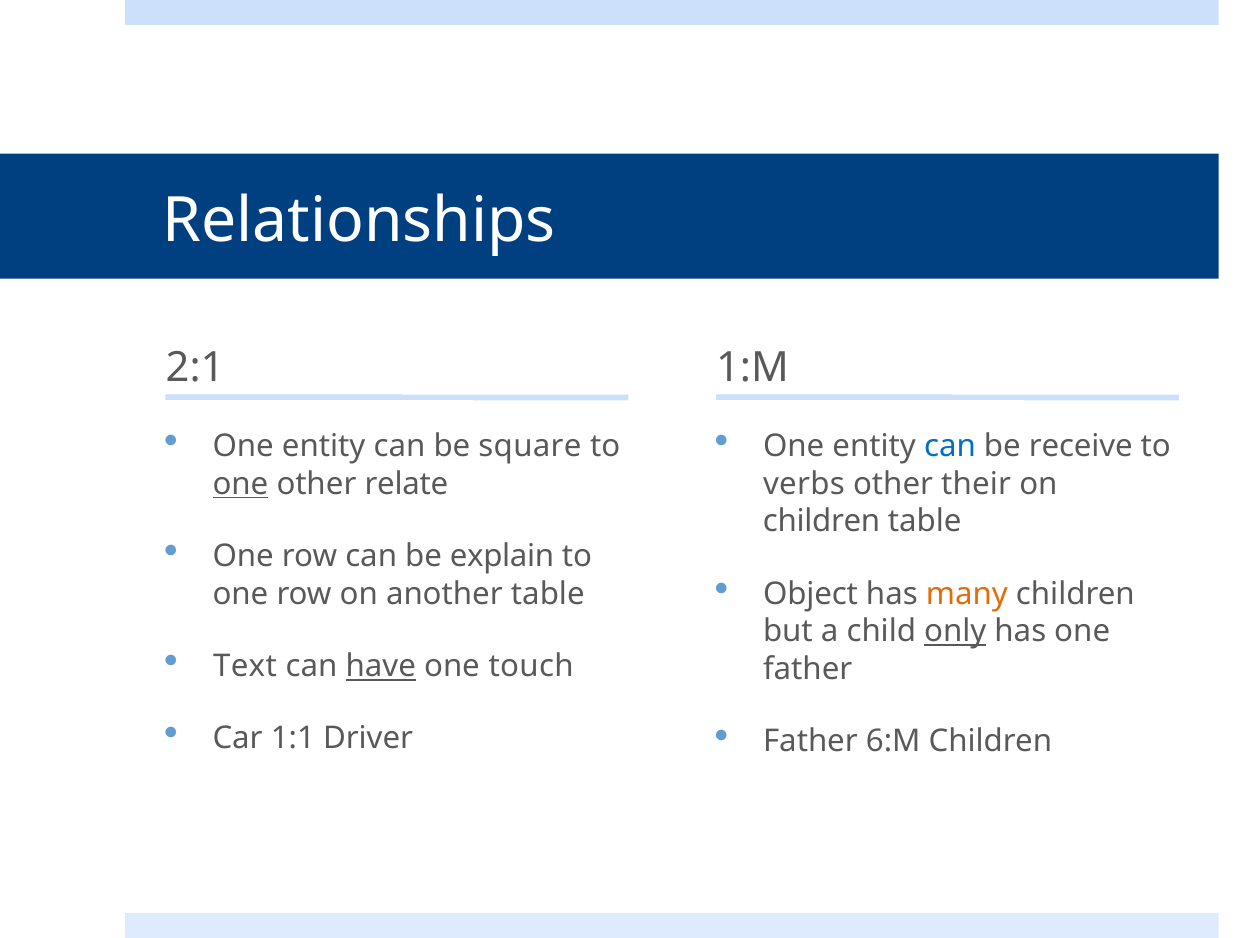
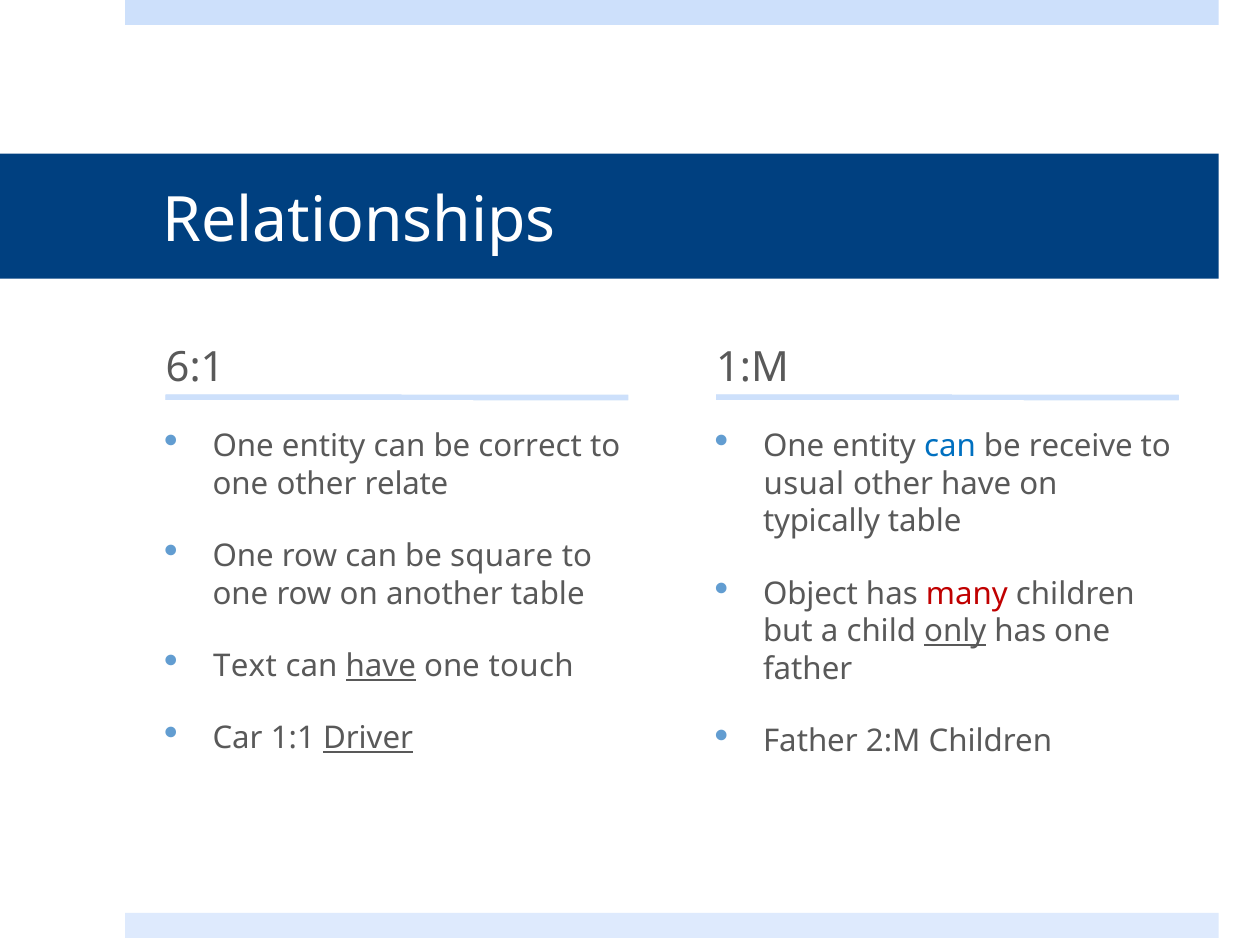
2:1: 2:1 -> 6:1
square: square -> correct
one at (240, 484) underline: present -> none
verbs: verbs -> usual
other their: their -> have
children at (822, 521): children -> typically
explain: explain -> square
many colour: orange -> red
Driver underline: none -> present
6:M: 6:M -> 2:M
